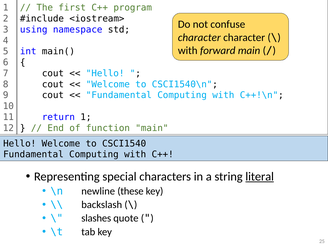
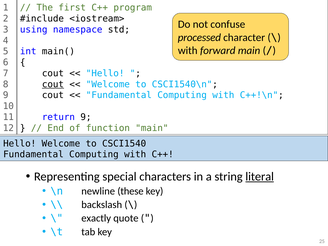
character at (199, 37): character -> processed
cout at (53, 84) underline: none -> present
return 1: 1 -> 9
slashes: slashes -> exactly
